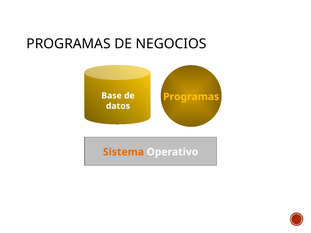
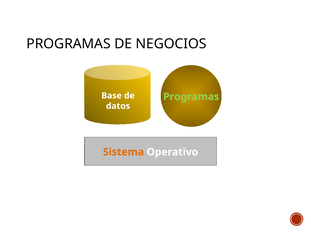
Programas at (191, 97) colour: yellow -> light green
